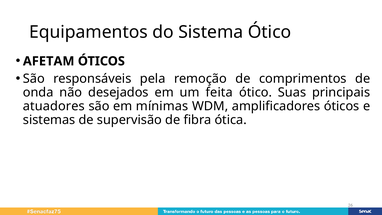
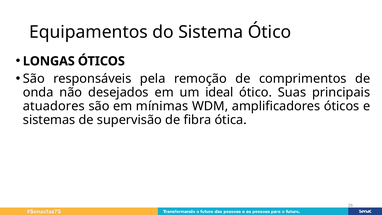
AFETAM: AFETAM -> LONGAS
feita: feita -> ideal
